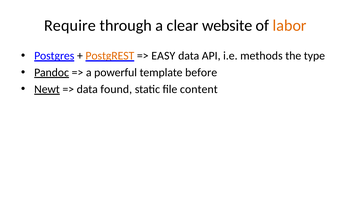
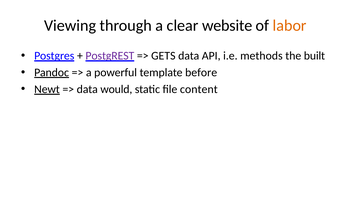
Require: Require -> Viewing
PostgREST colour: orange -> purple
EASY: EASY -> GETS
type: type -> built
found: found -> would
